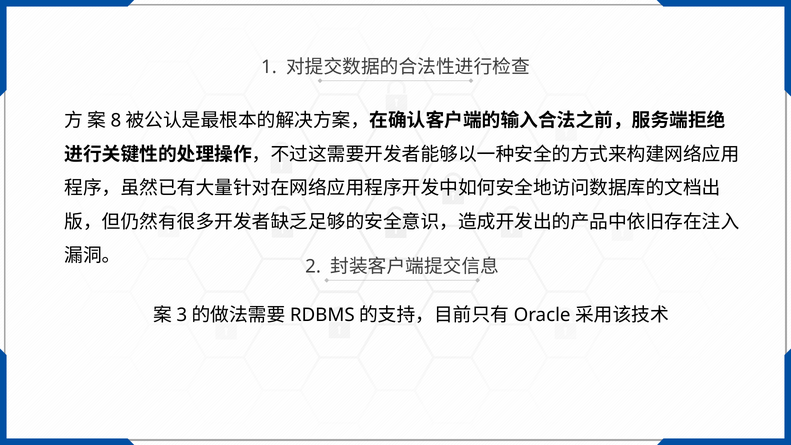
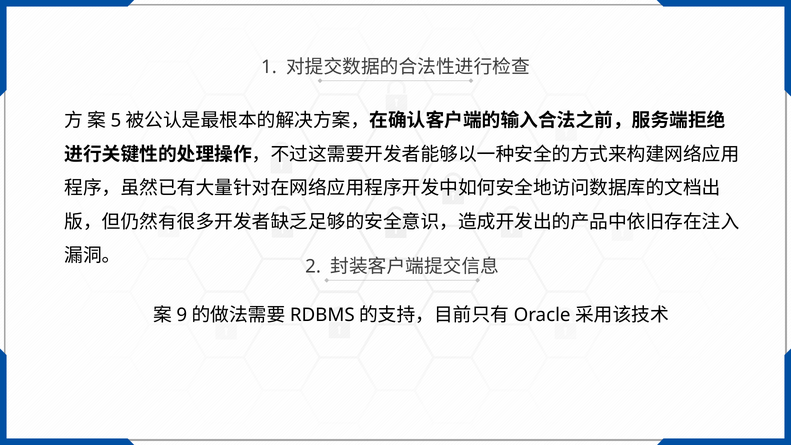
8: 8 -> 5
3: 3 -> 9
